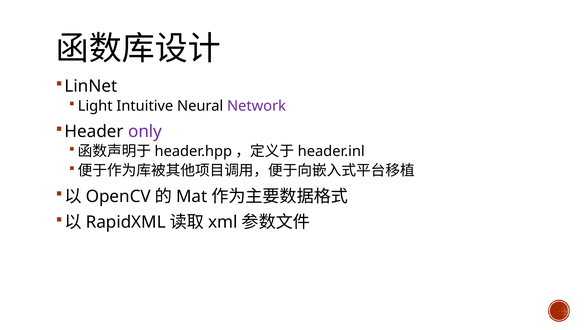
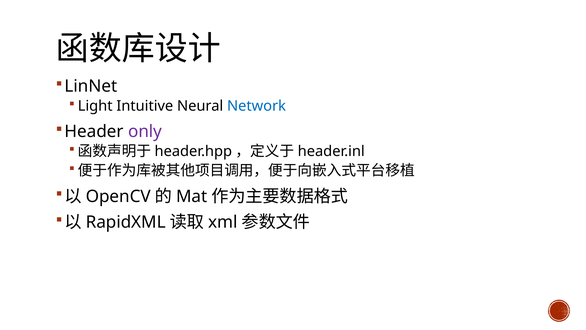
Network colour: purple -> blue
